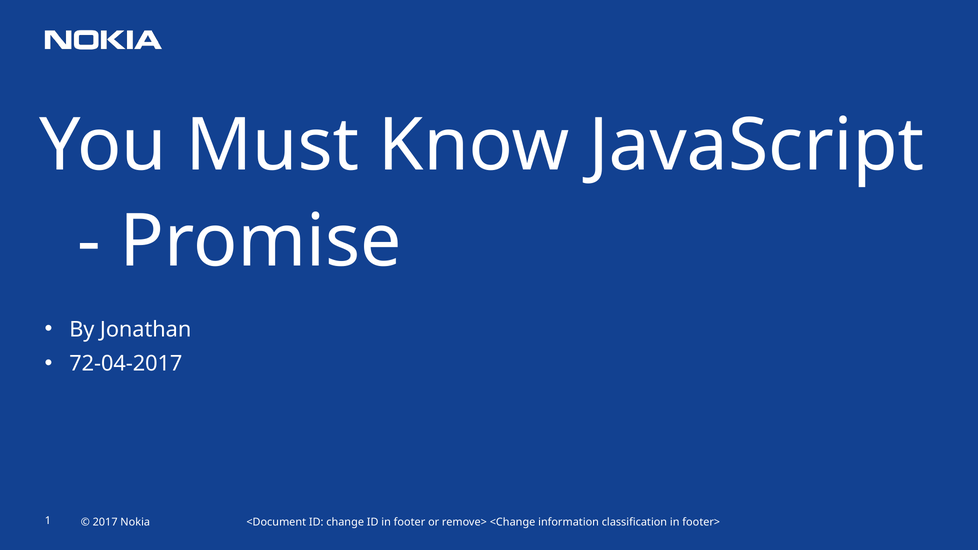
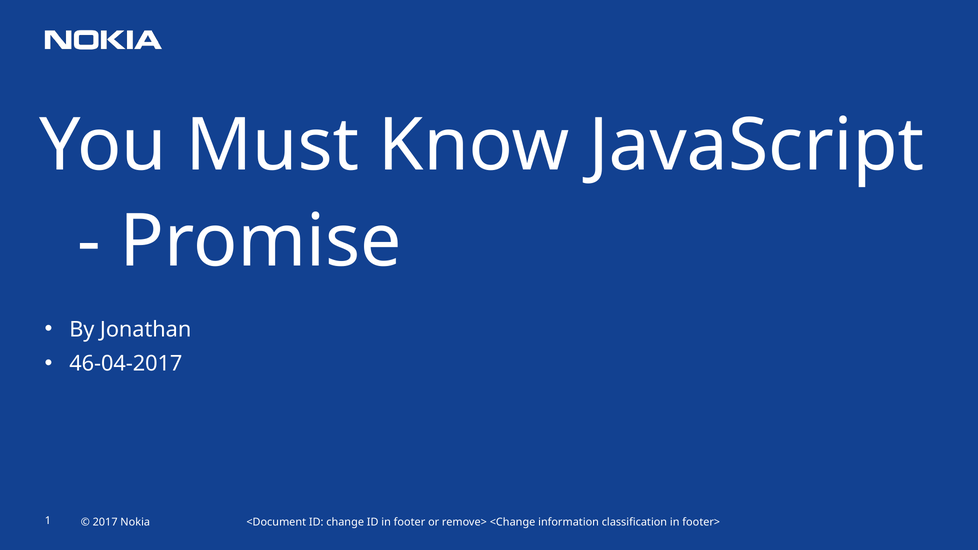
72-04-2017: 72-04-2017 -> 46-04-2017
